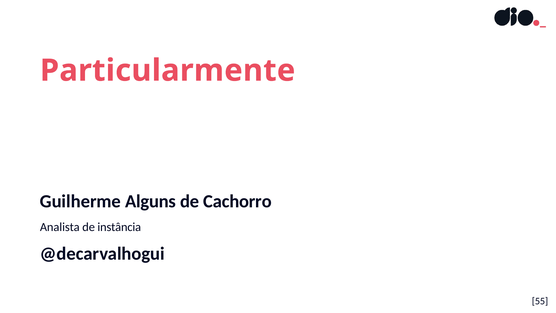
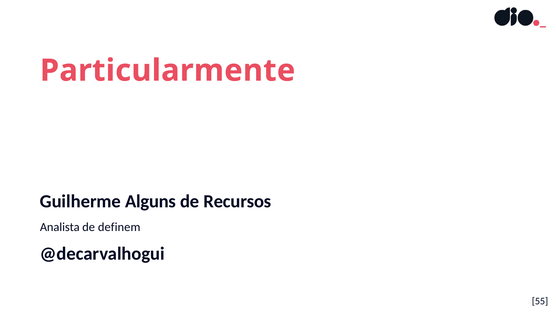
Cachorro: Cachorro -> Recursos
instância: instância -> definem
